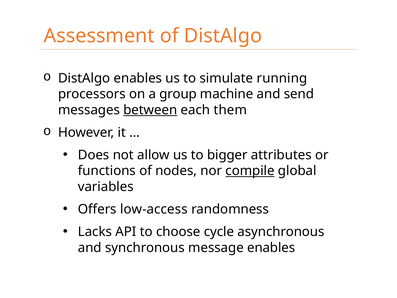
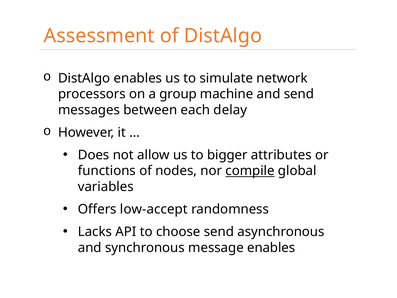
running: running -> network
between underline: present -> none
them: them -> delay
low-access: low-access -> low-accept
choose cycle: cycle -> send
